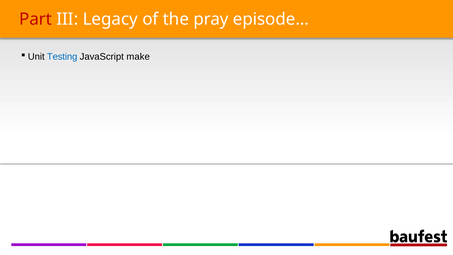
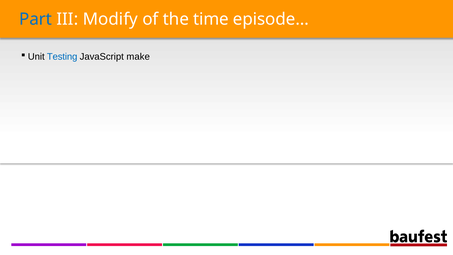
Part colour: red -> blue
Legacy: Legacy -> Modify
pray: pray -> time
